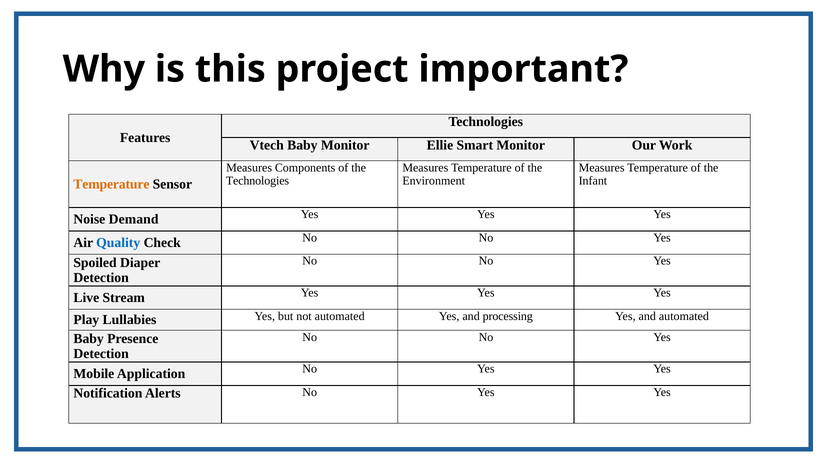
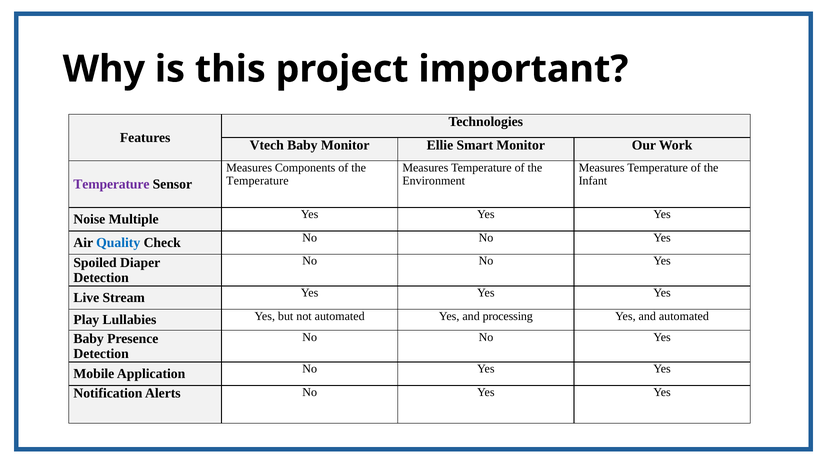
Technologies at (258, 181): Technologies -> Temperature
Temperature at (111, 184) colour: orange -> purple
Demand: Demand -> Multiple
